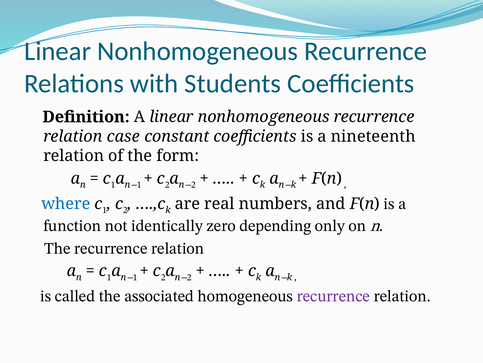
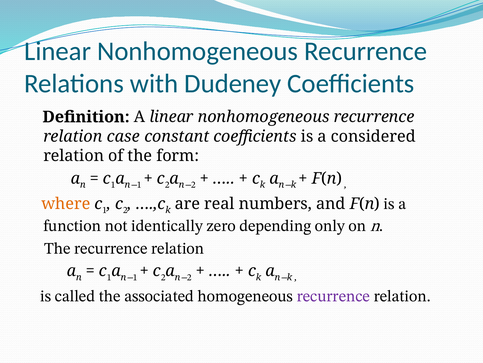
Students: Students -> Dudeney
nineteenth: nineteenth -> considered
where colour: blue -> orange
